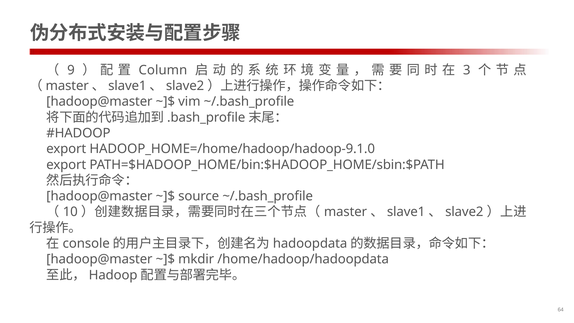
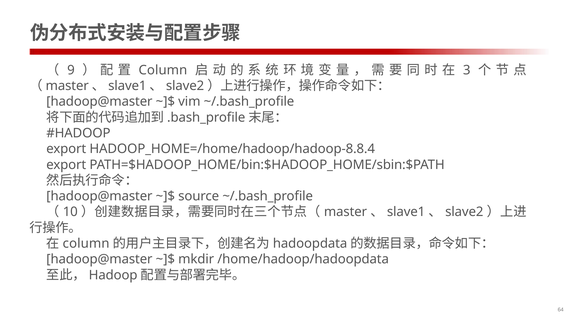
HADOOP_HOME=/home/hadoop/hadoop-9.1.0: HADOOP_HOME=/home/hadoop/hadoop-9.1.0 -> HADOOP_HOME=/home/hadoop/hadoop-8.8.4
console at (86, 244): console -> column
